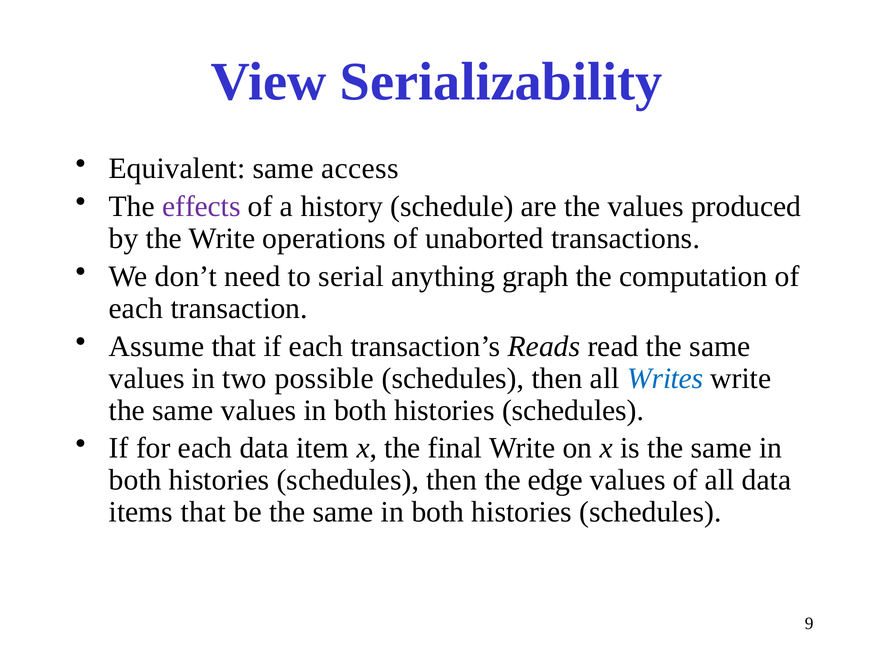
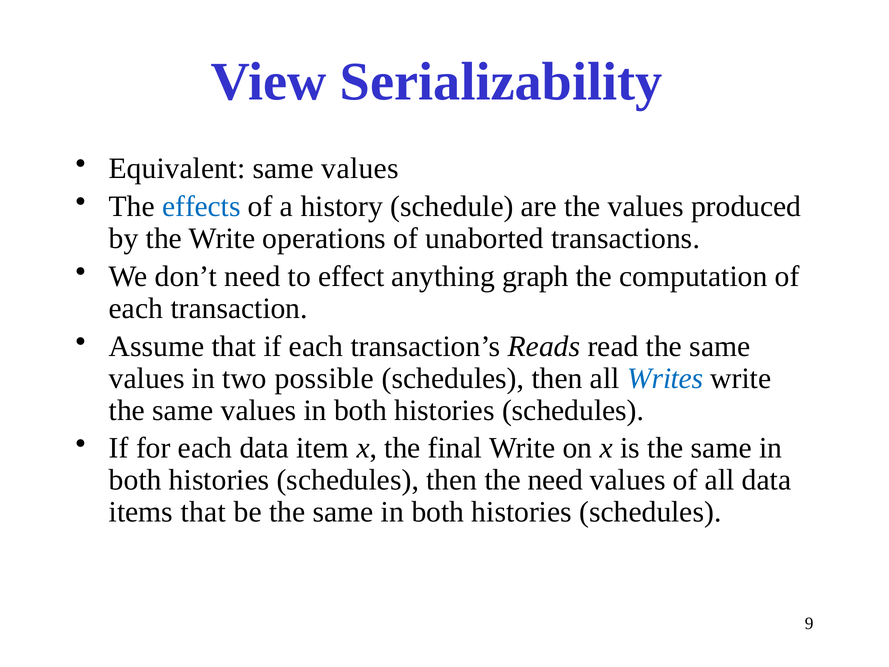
Equivalent same access: access -> values
effects colour: purple -> blue
serial: serial -> effect
the edge: edge -> need
